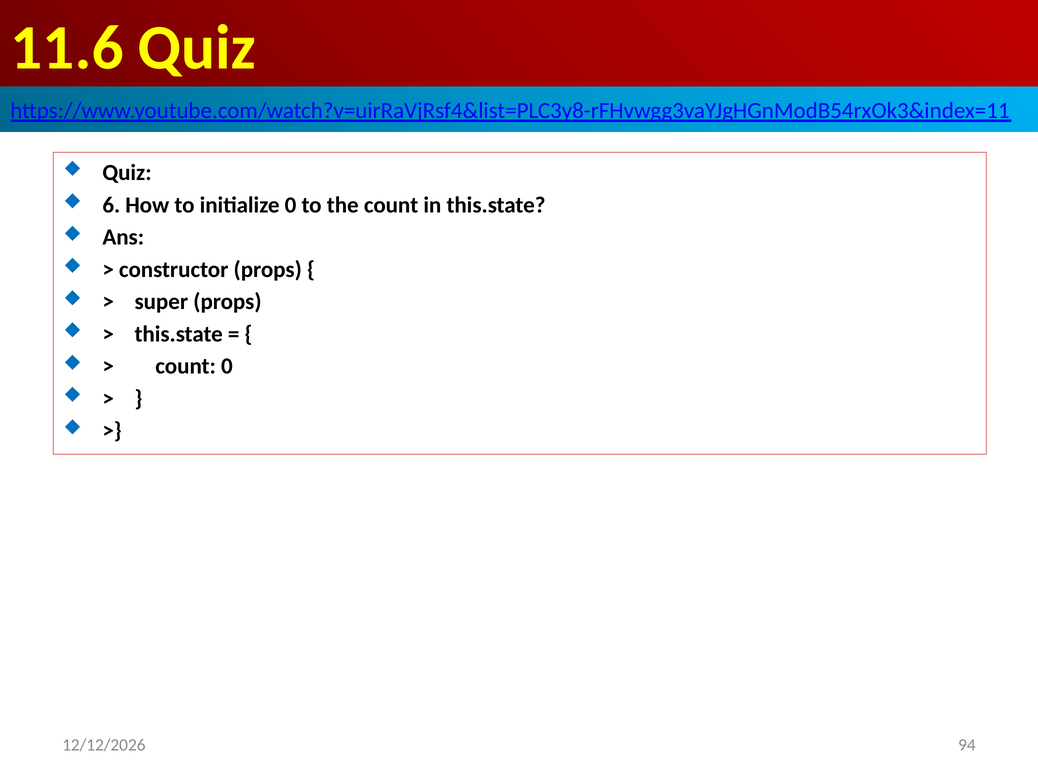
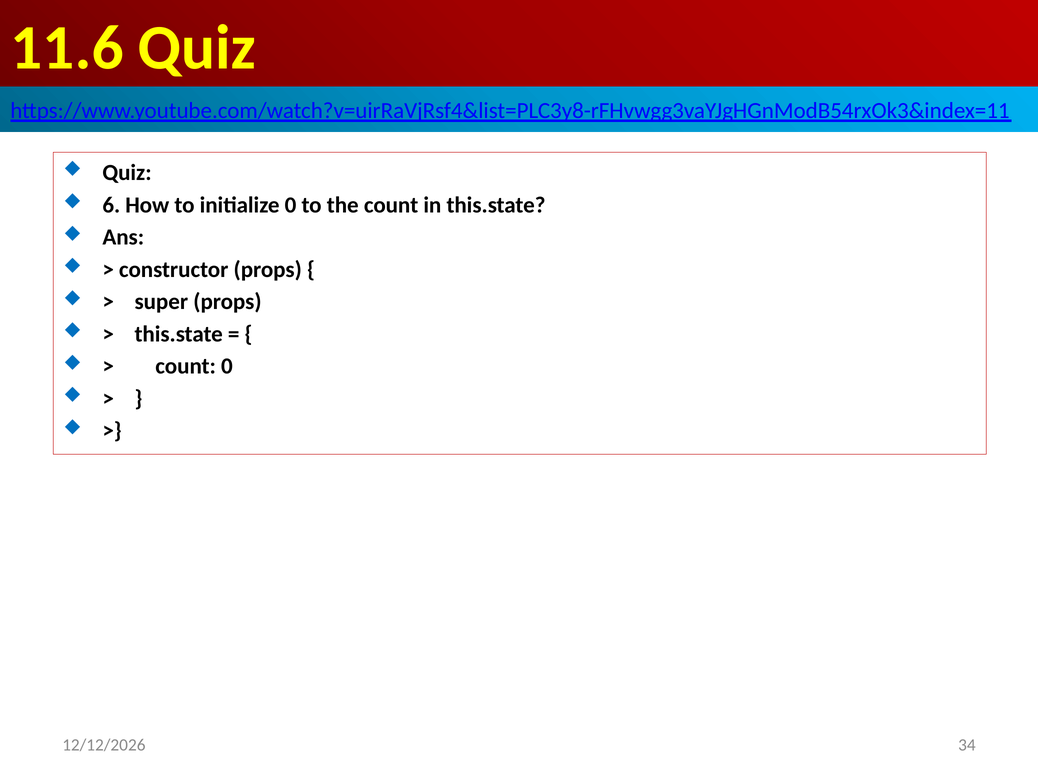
94: 94 -> 34
